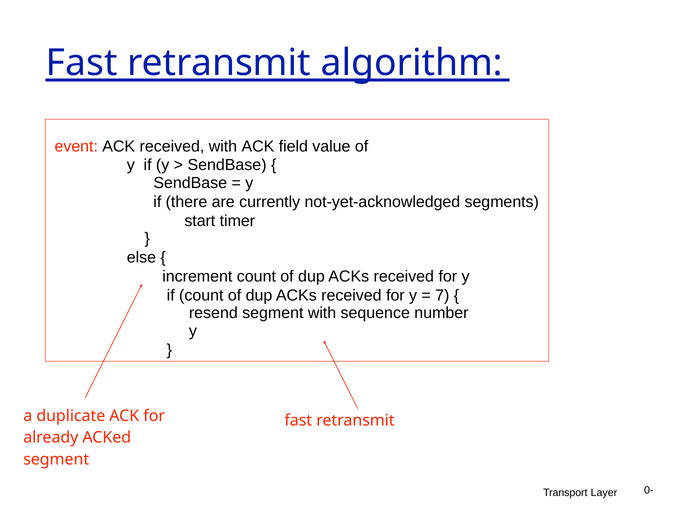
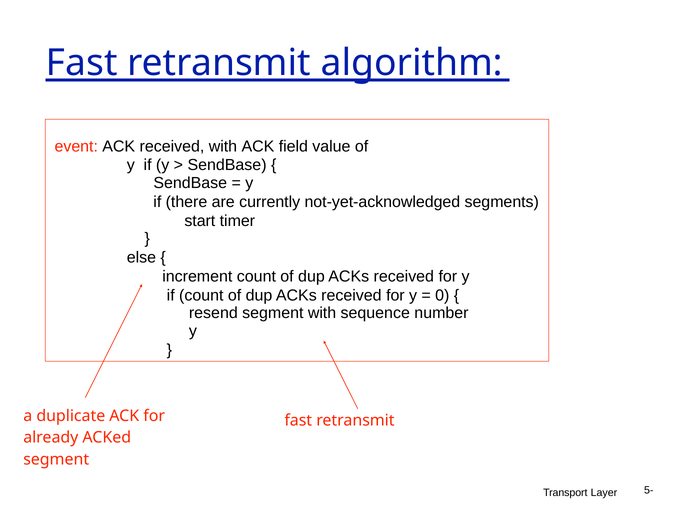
7: 7 -> 0
0-: 0- -> 5-
